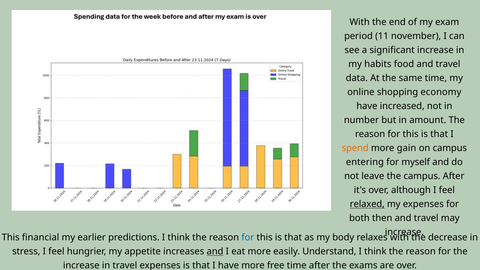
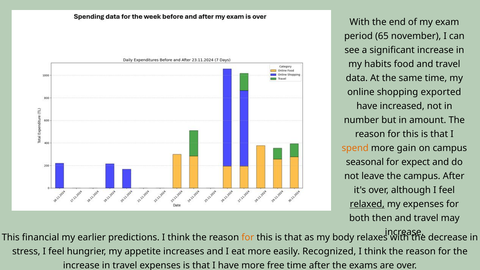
11: 11 -> 65
economy: economy -> exported
entering: entering -> seasonal
myself: myself -> expect
for at (248, 237) colour: blue -> orange
and at (215, 251) underline: present -> none
Understand: Understand -> Recognized
